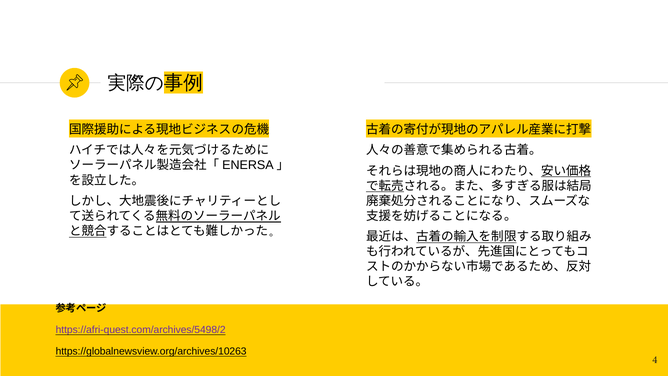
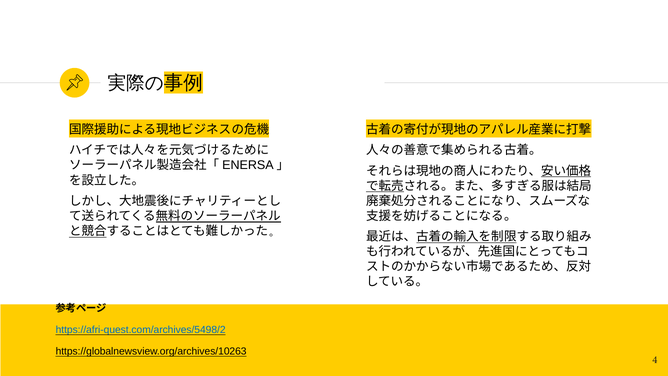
https://afri-quest.com/archives/5498/2 colour: purple -> blue
